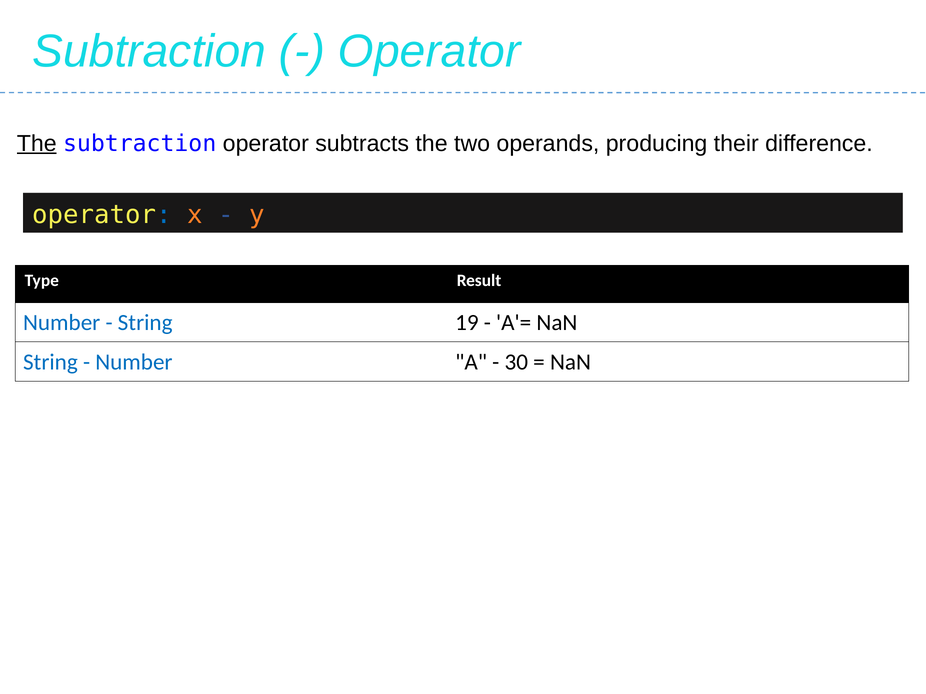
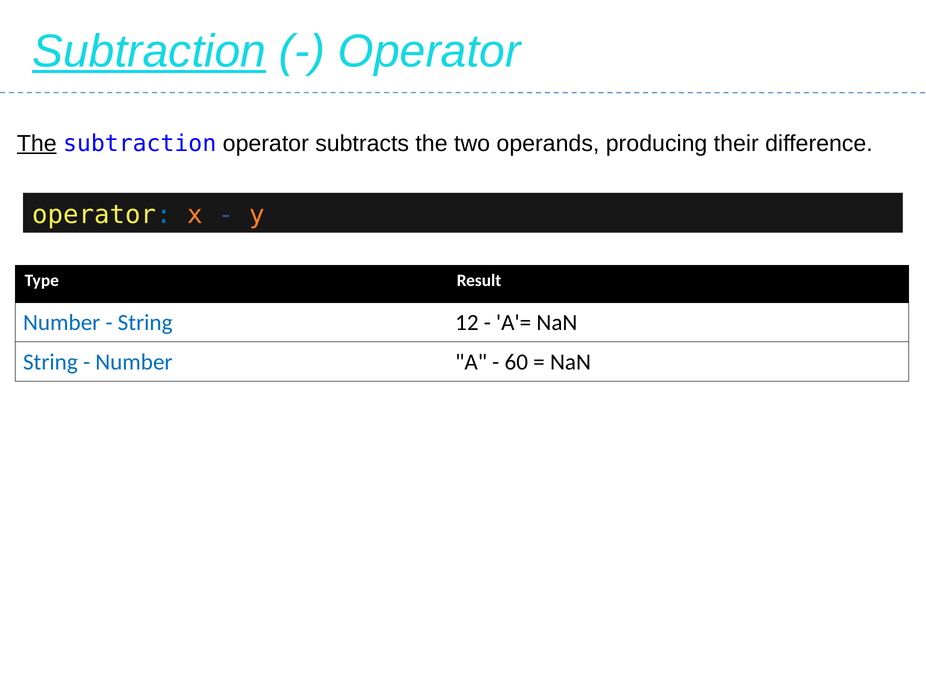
Subtraction at (149, 52) underline: none -> present
19: 19 -> 12
30: 30 -> 60
